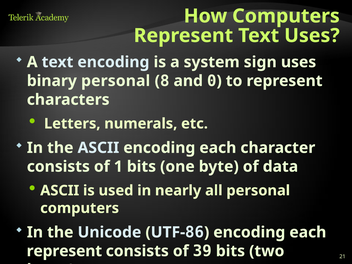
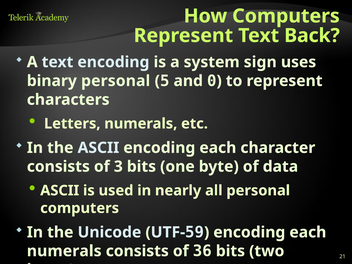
Text Uses: Uses -> Back
8: 8 -> 5
1: 1 -> 3
86: 86 -> 59
represent at (64, 251): represent -> numerals
39: 39 -> 36
